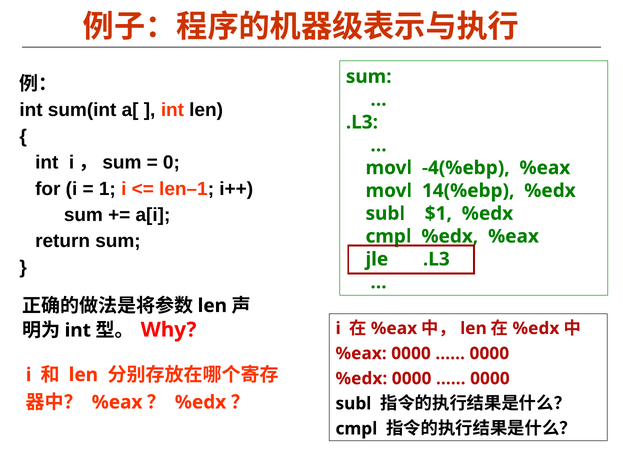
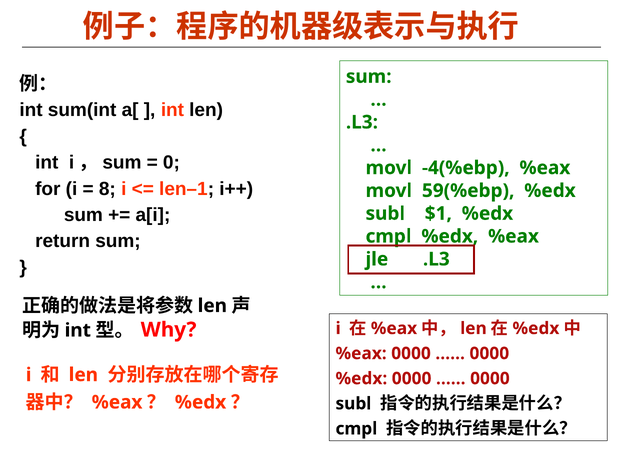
1: 1 -> 8
14(%ebp: 14(%ebp -> 59(%ebp
